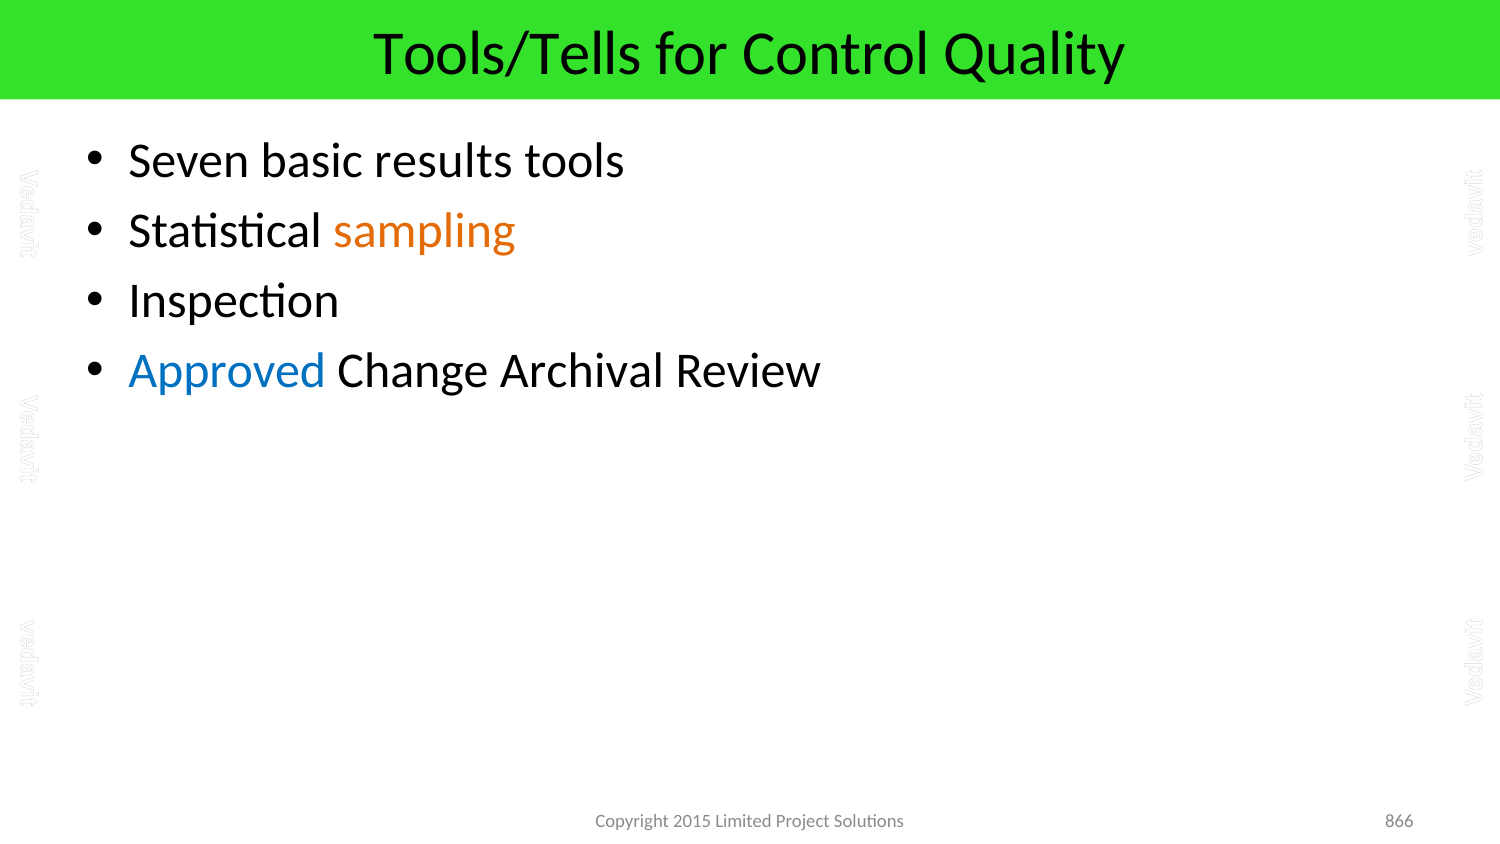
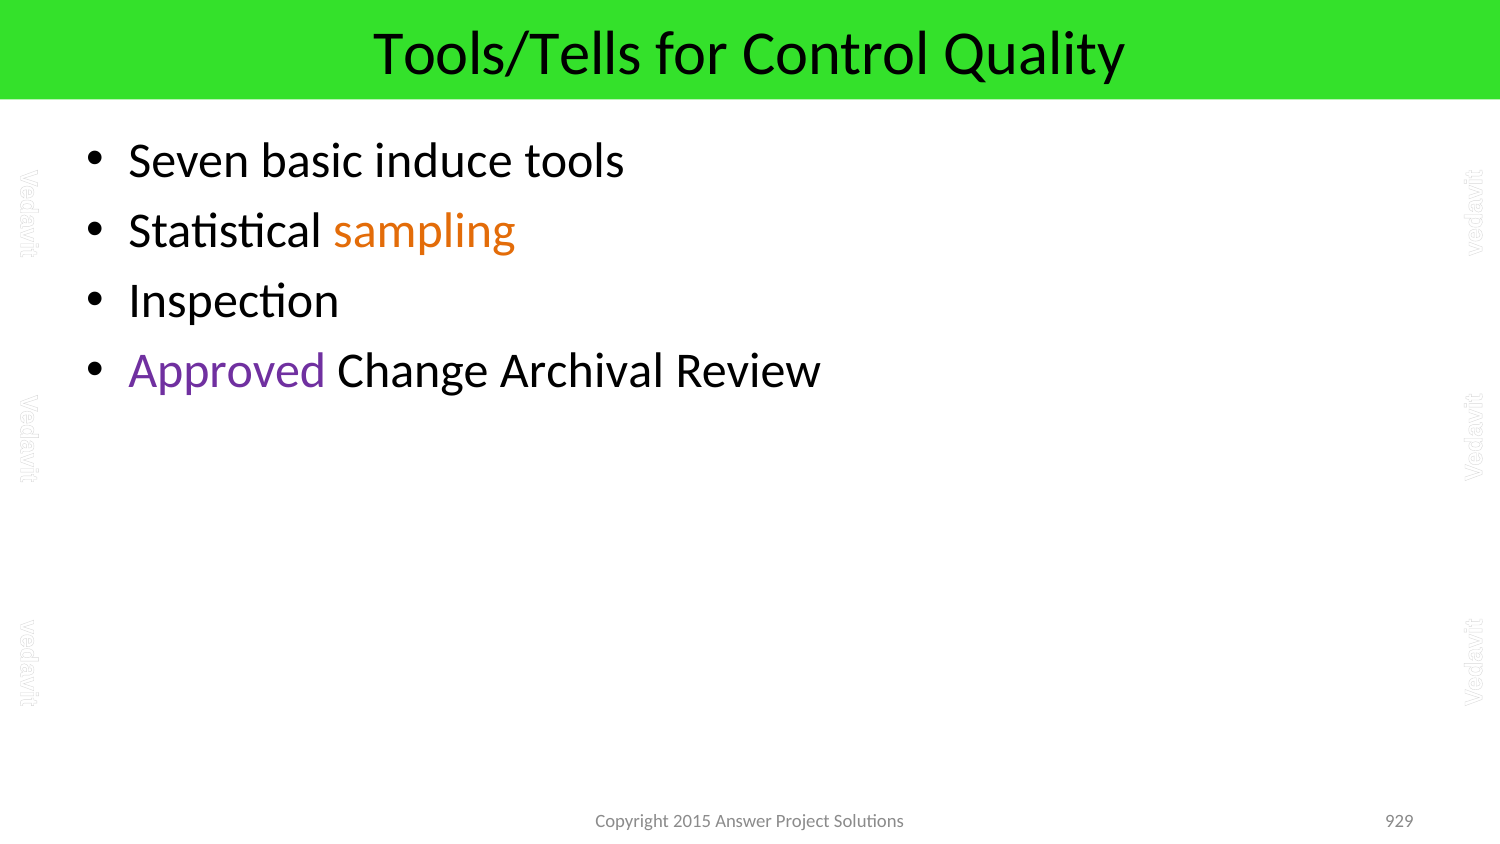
results: results -> induce
Approved colour: blue -> purple
Limited: Limited -> Answer
866: 866 -> 929
